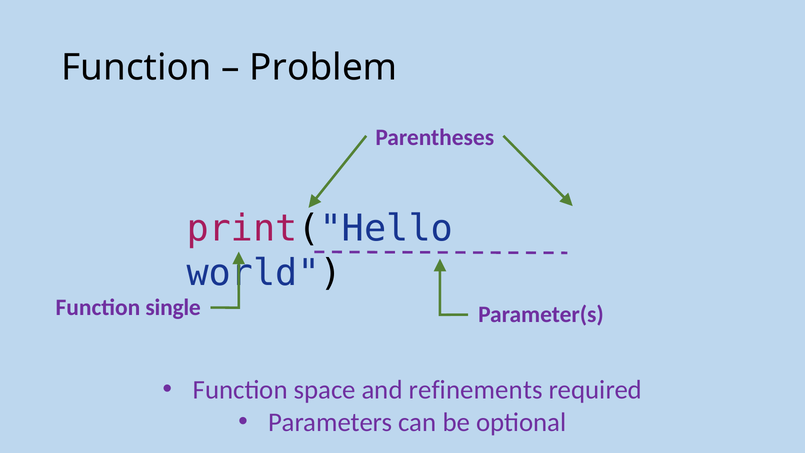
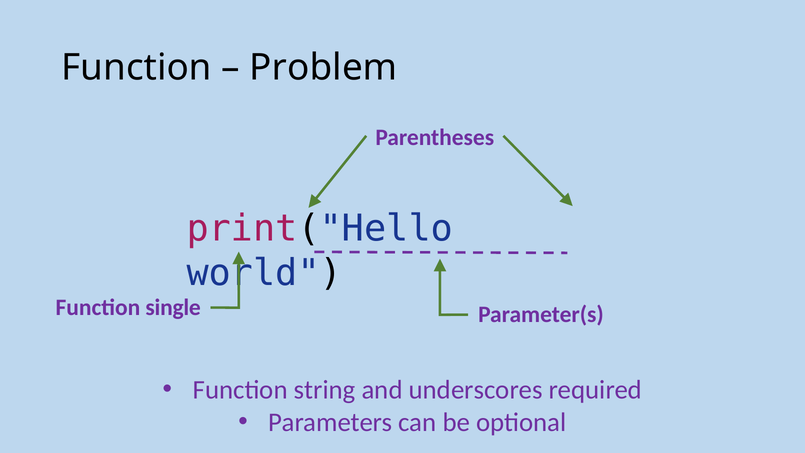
space: space -> string
refinements: refinements -> underscores
